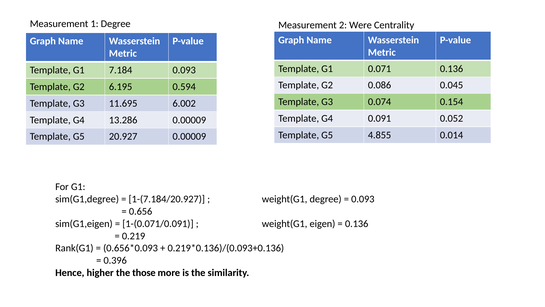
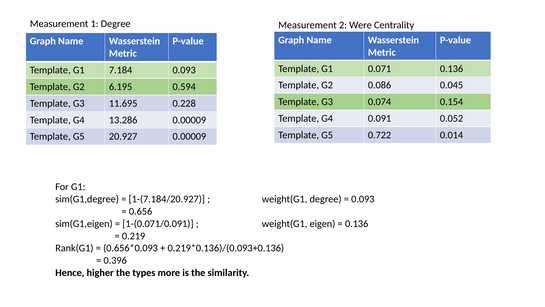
6.002: 6.002 -> 0.228
4.855: 4.855 -> 0.722
those: those -> types
